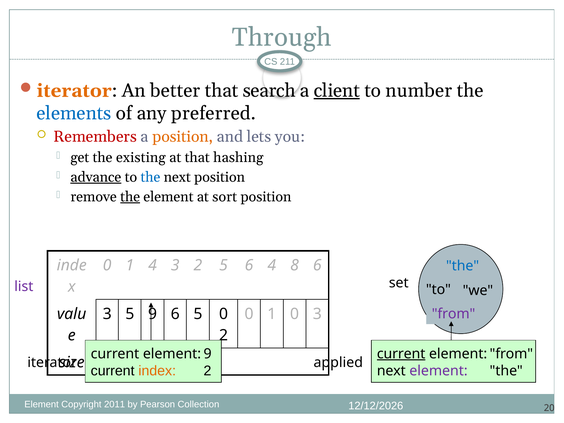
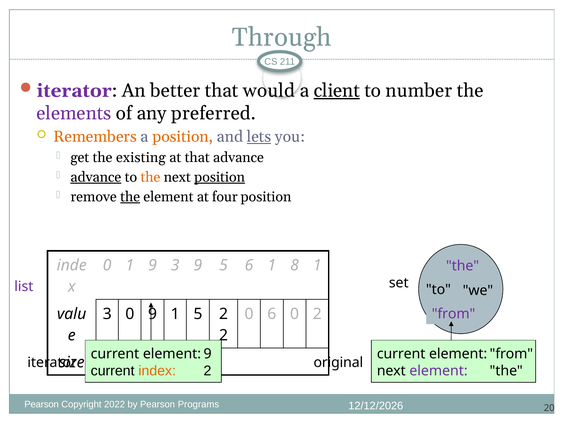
iterator at (74, 91) colour: orange -> purple
search: search -> would
elements colour: blue -> purple
Remembers colour: red -> orange
lets underline: none -> present
that hashing: hashing -> advance
the at (150, 177) colour: blue -> orange
position at (220, 177) underline: none -> present
sort: sort -> four
1 4: 4 -> 9
3 2: 2 -> 9
6 4: 4 -> 1
8 6: 6 -> 1
the at (463, 266) colour: blue -> purple
3 5: 5 -> 0
9 6: 6 -> 1
5 0: 0 -> 2
1 at (272, 314): 1 -> 6
0 3: 3 -> 2
current at (401, 354) underline: present -> none
applied: applied -> original
Element at (42, 404): Element -> Pearson
2011: 2011 -> 2022
Collection: Collection -> Programs
